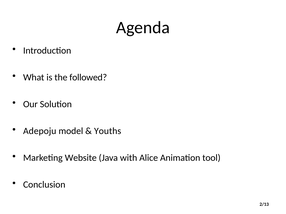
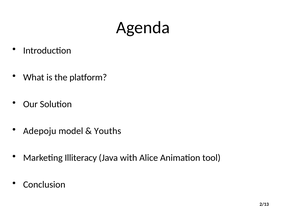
followed: followed -> platform
Website: Website -> Illiteracy
